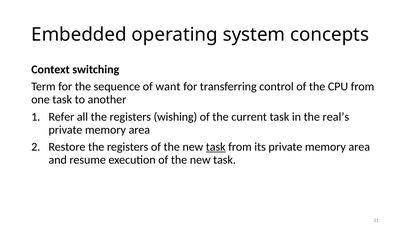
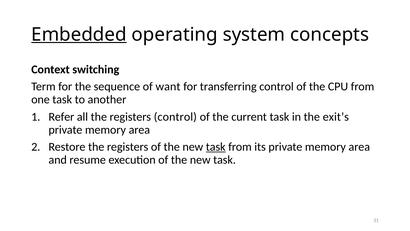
Embedded underline: none -> present
registers wishing: wishing -> control
real’s: real’s -> exit’s
